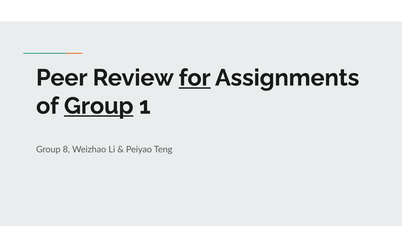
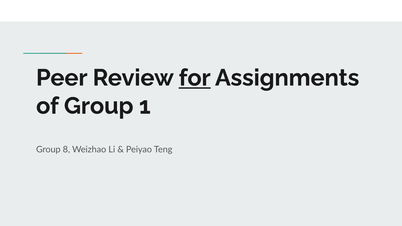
Group at (99, 106) underline: present -> none
